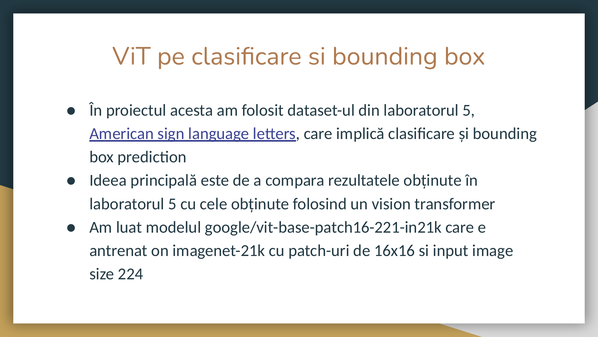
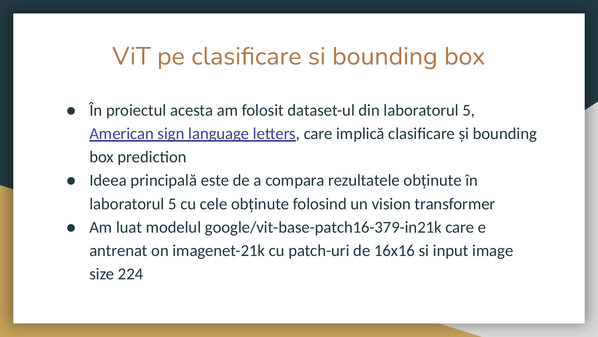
google/vit-base-patch16-221-in21k: google/vit-base-patch16-221-in21k -> google/vit-base-patch16-379-in21k
